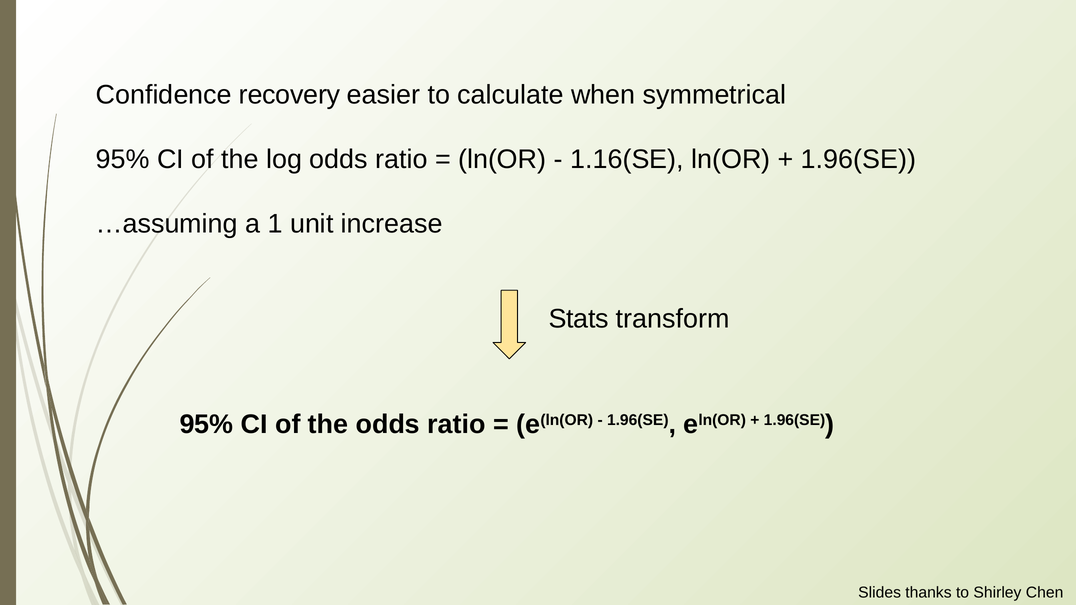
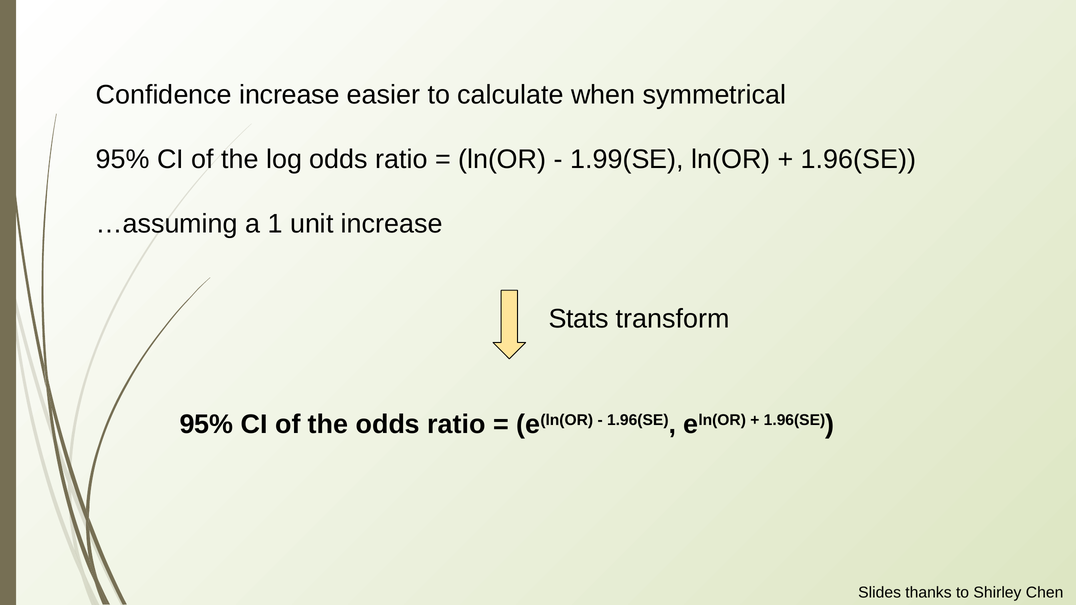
Confidence recovery: recovery -> increase
1.16(SE: 1.16(SE -> 1.99(SE
